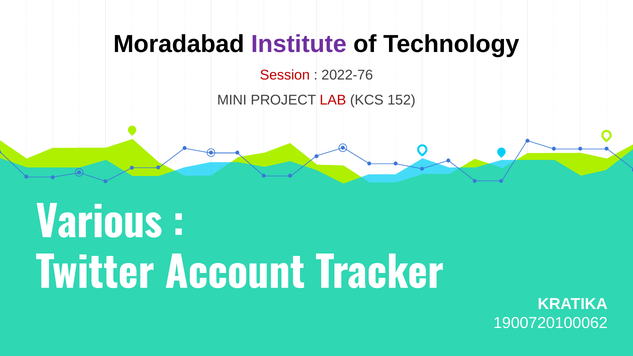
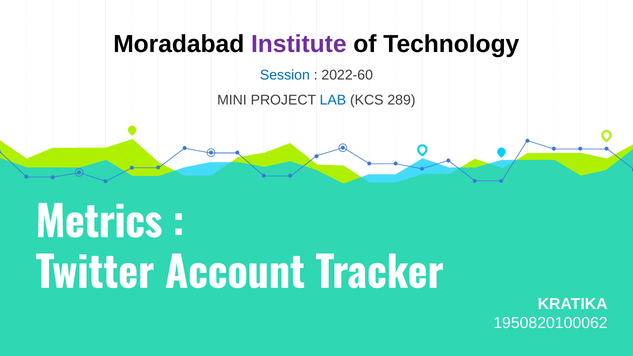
Session colour: red -> blue
2022-76: 2022-76 -> 2022-60
LAB colour: red -> blue
152: 152 -> 289
Various: Various -> Metrics
1900720100062: 1900720100062 -> 1950820100062
